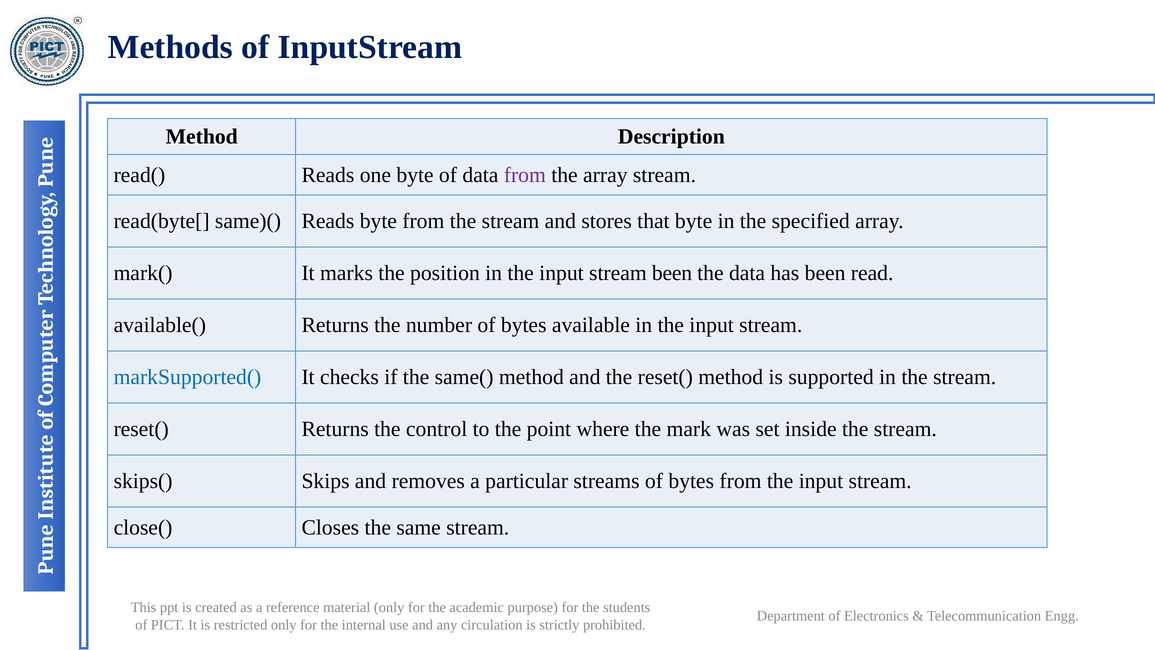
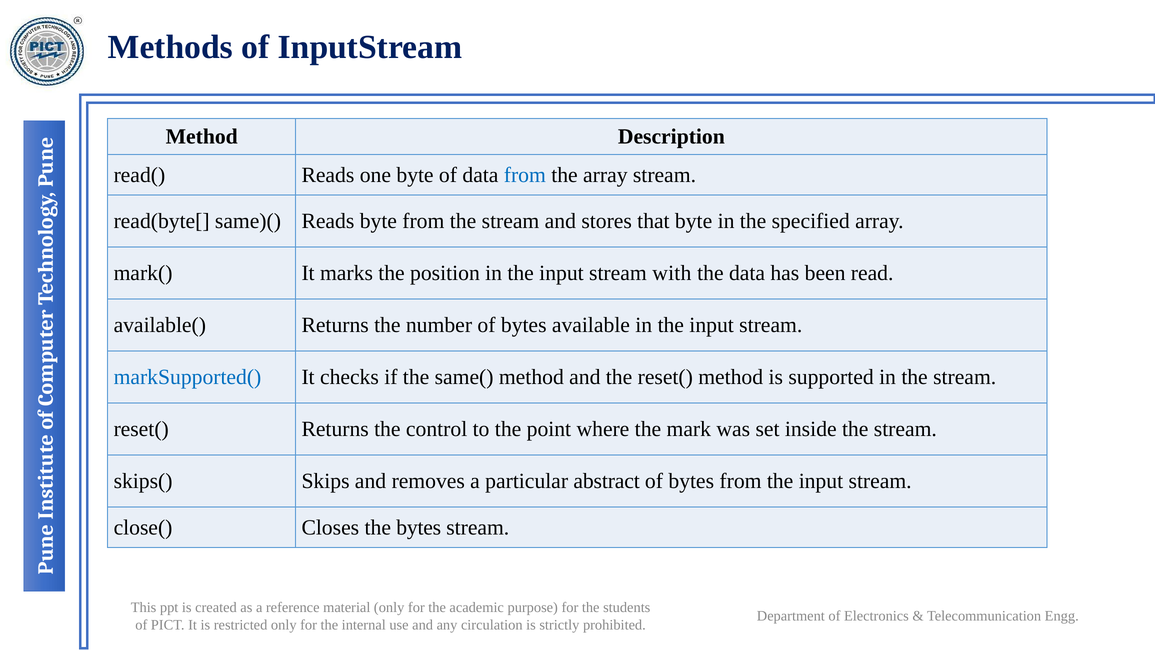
from at (525, 175) colour: purple -> blue
stream been: been -> with
streams: streams -> abstract
the same: same -> bytes
